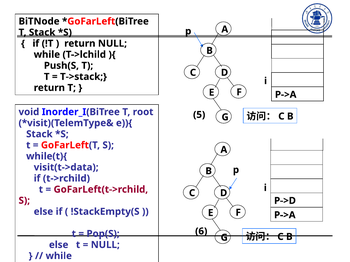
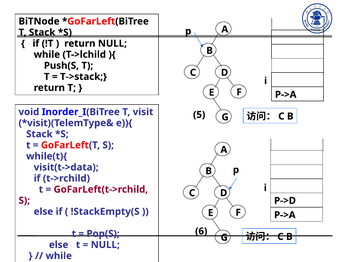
root: root -> visit
